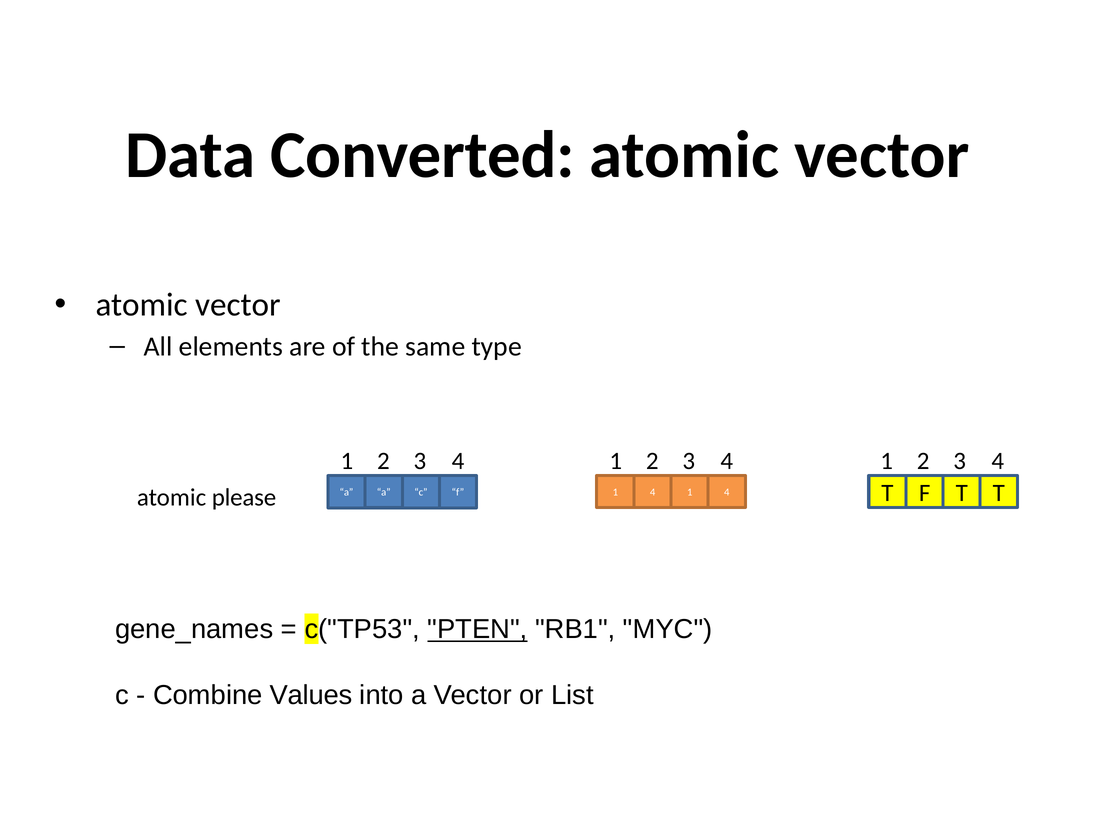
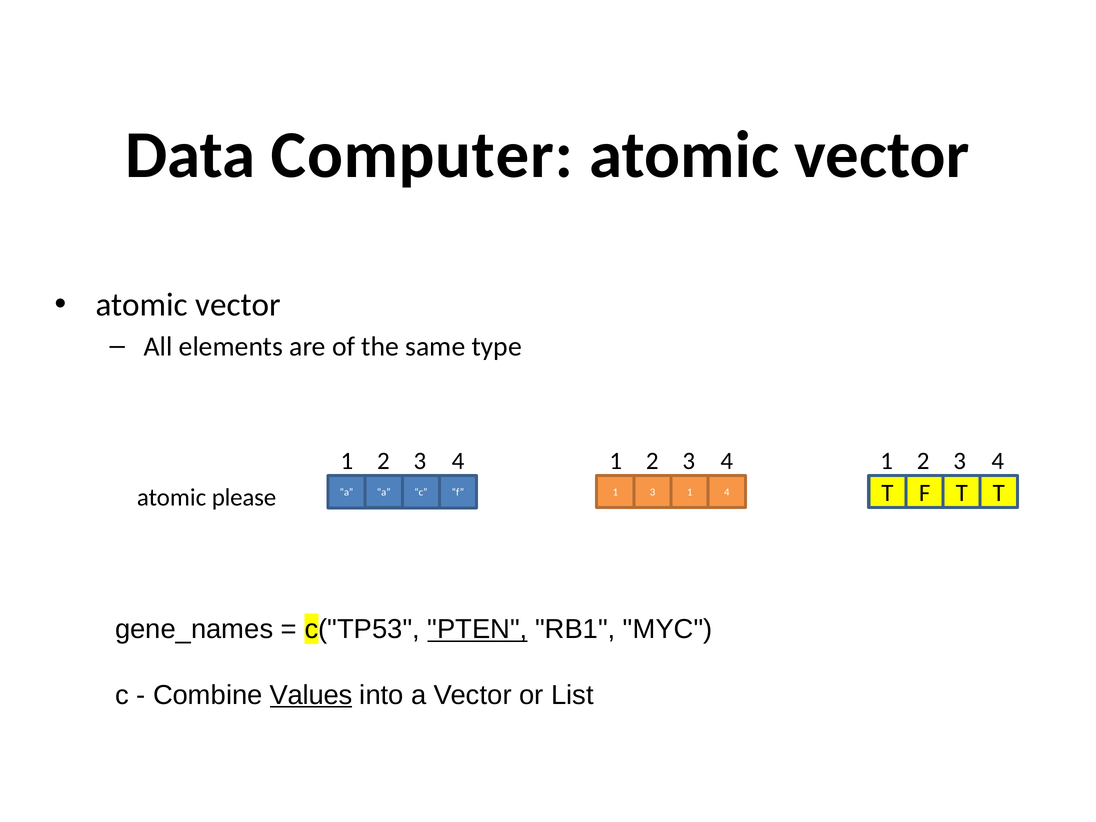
Converted: Converted -> Computer
4 at (653, 492): 4 -> 3
Values underline: none -> present
